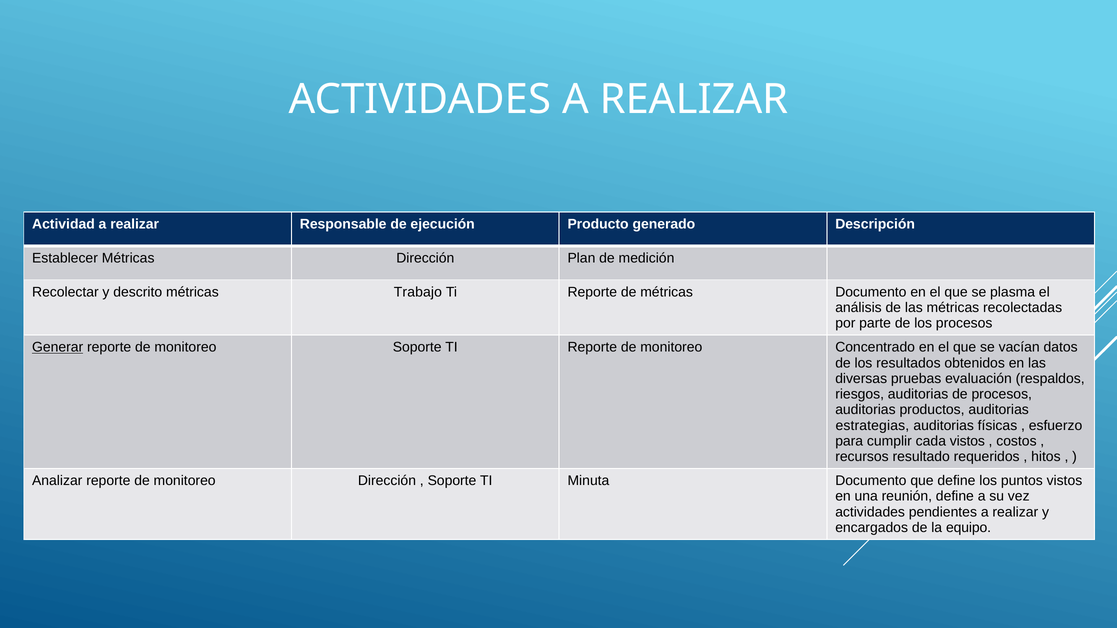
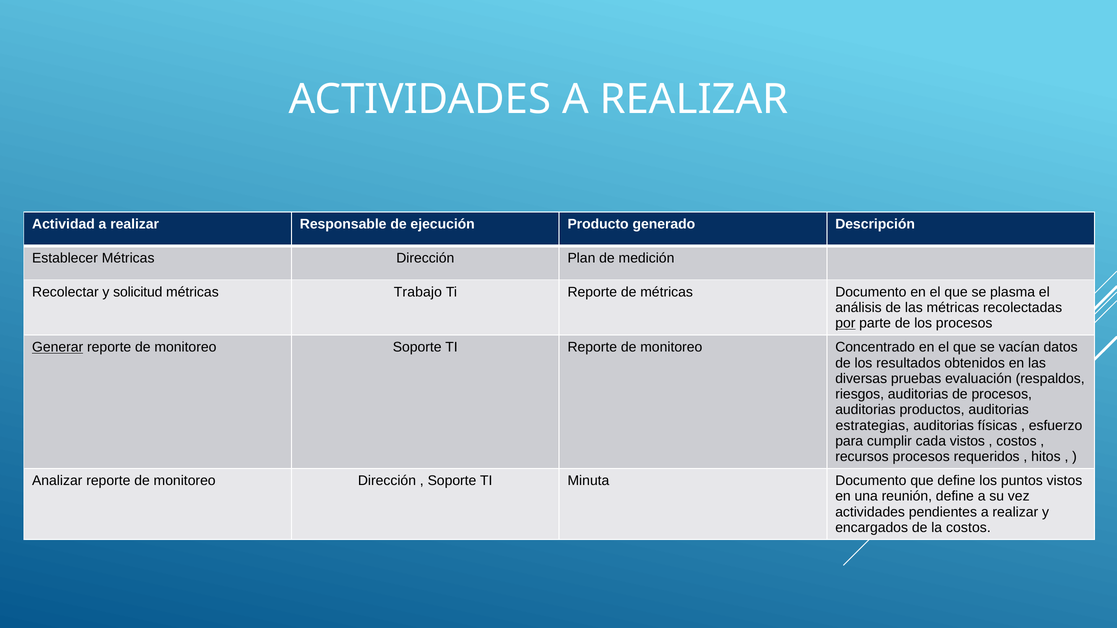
descrito: descrito -> solicitud
por underline: none -> present
recursos resultado: resultado -> procesos
la equipo: equipo -> costos
